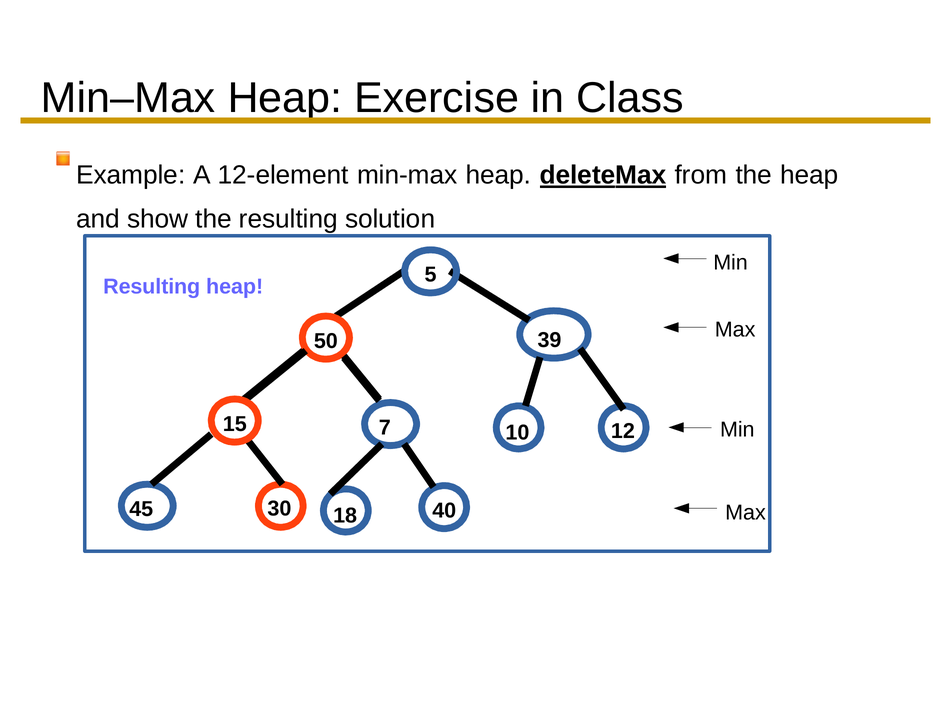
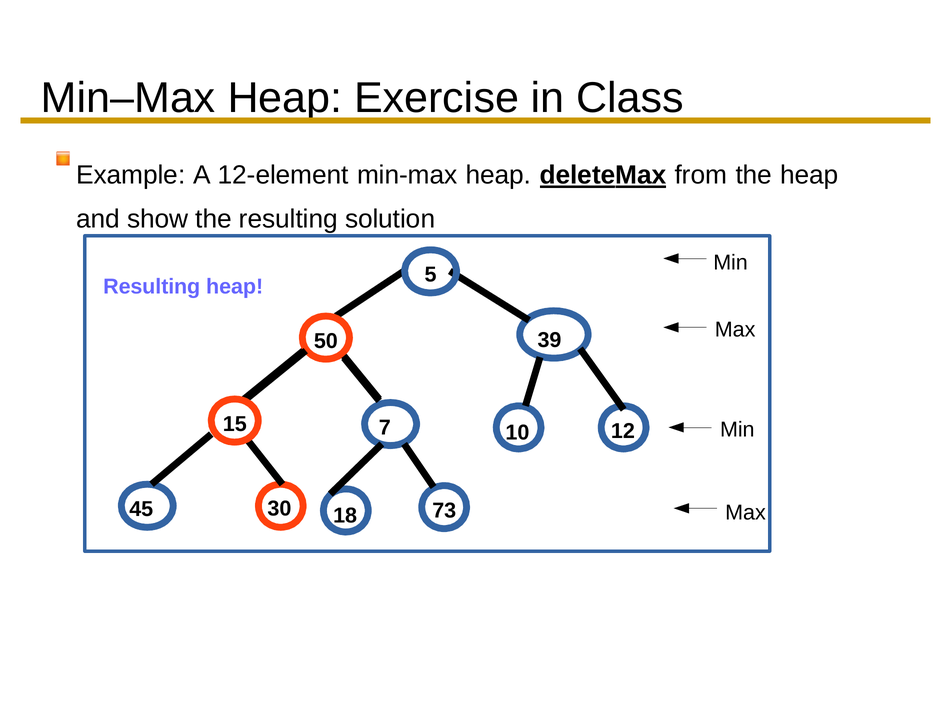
40: 40 -> 73
